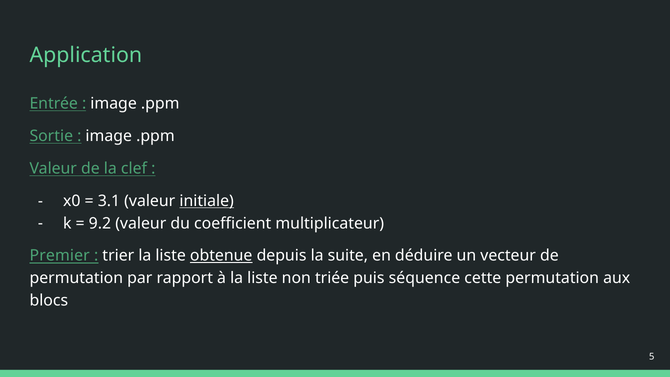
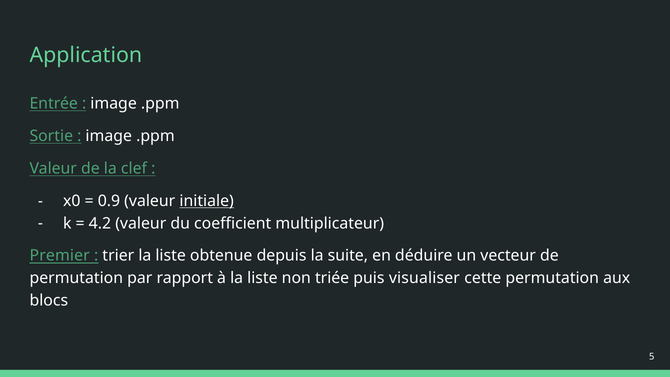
3.1: 3.1 -> 0.9
9.2: 9.2 -> 4.2
obtenue underline: present -> none
séquence: séquence -> visualiser
